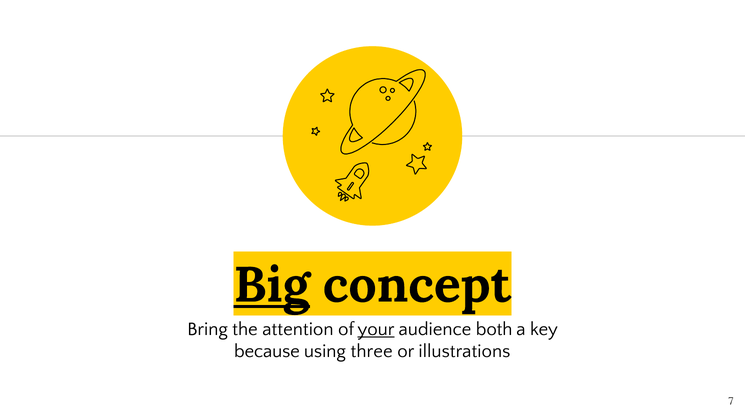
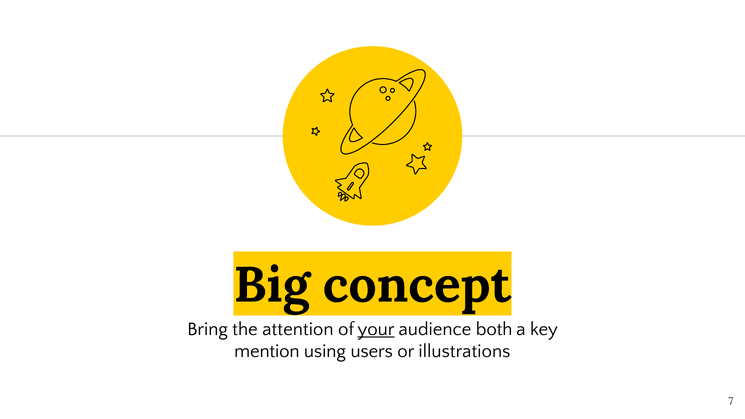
Big underline: present -> none
because: because -> mention
three: three -> users
